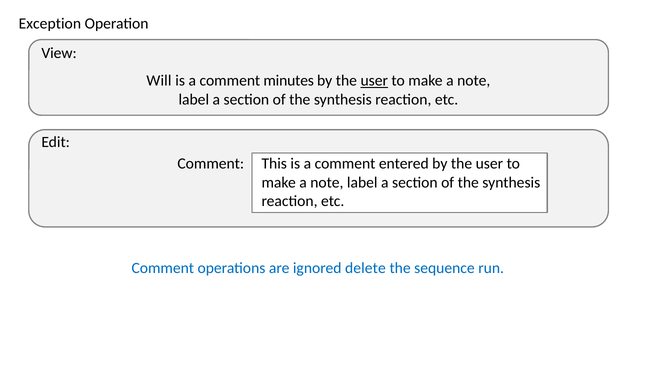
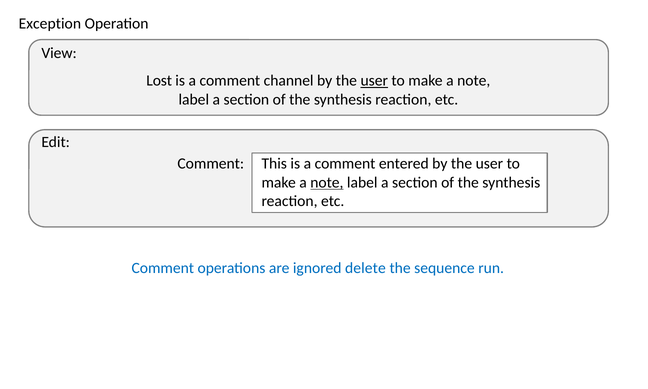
Will: Will -> Lost
minutes: minutes -> channel
note at (327, 182) underline: none -> present
